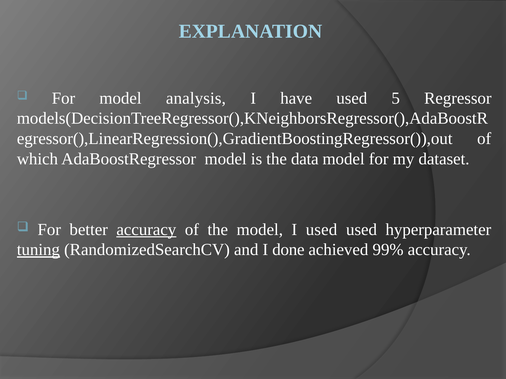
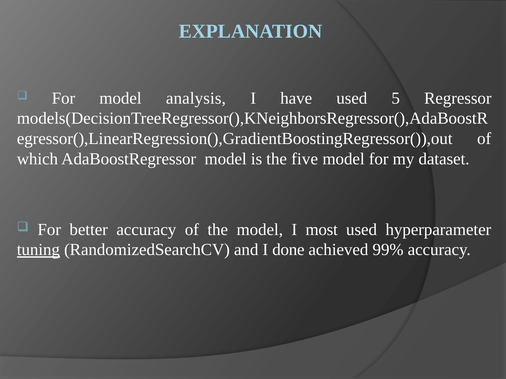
data: data -> five
accuracy at (146, 230) underline: present -> none
I used: used -> most
